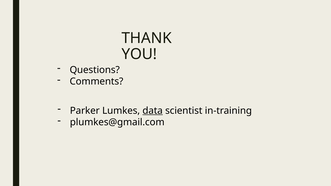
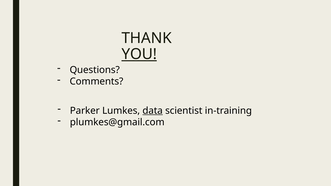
YOU underline: none -> present
